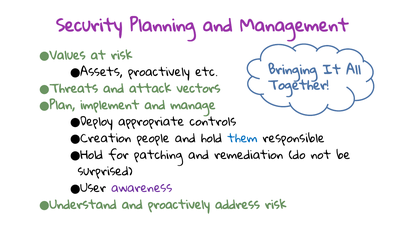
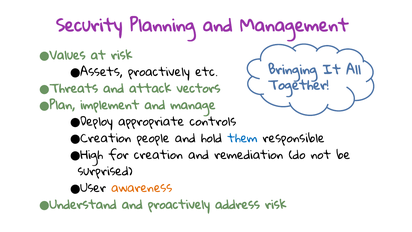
Hold at (92, 155): Hold -> High
for patching: patching -> creation
awareness colour: purple -> orange
